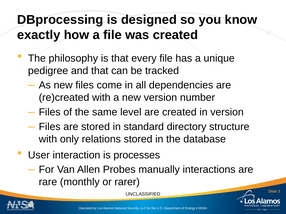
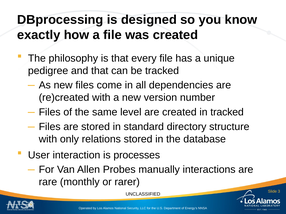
in version: version -> tracked
